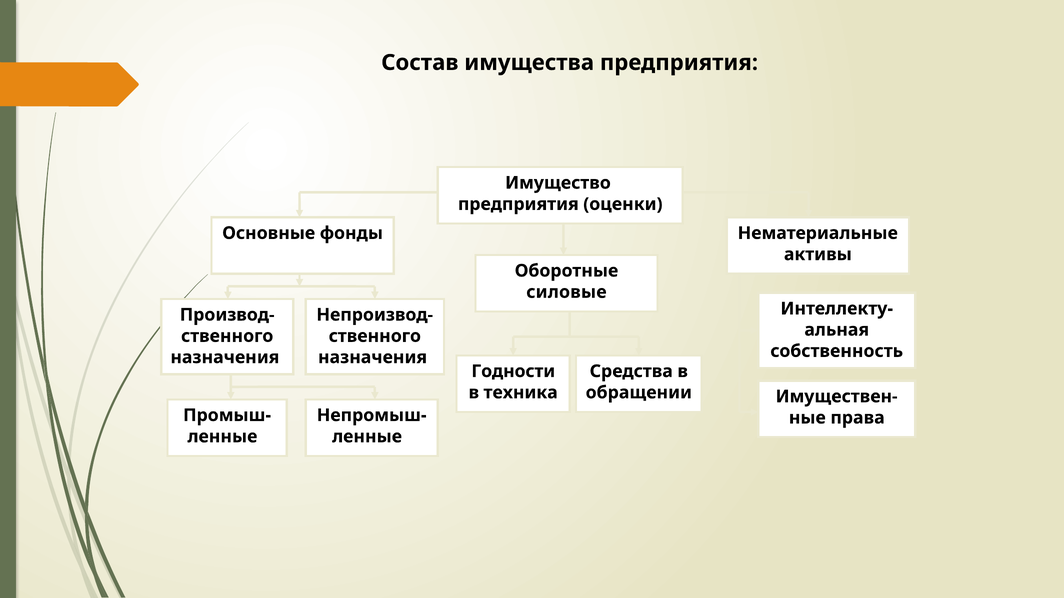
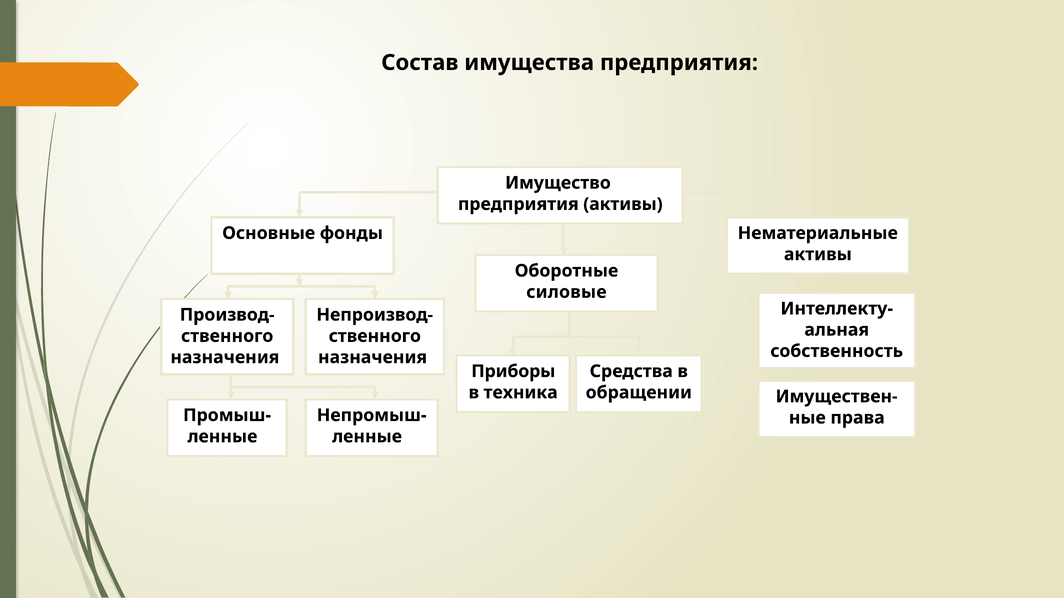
предприятия оценки: оценки -> активы
Годности: Годности -> Приборы
